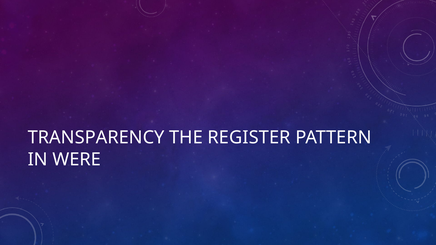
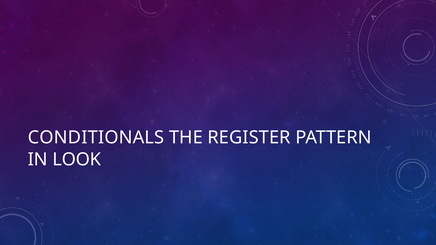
TRANSPARENCY: TRANSPARENCY -> CONDITIONALS
WERE: WERE -> LOOK
